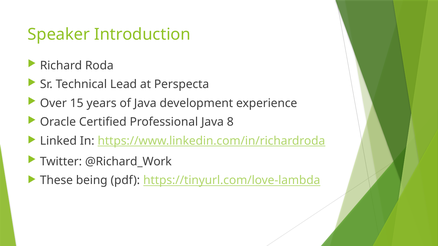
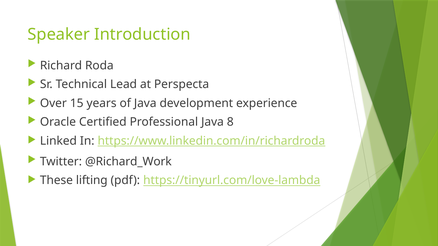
being: being -> lifting
